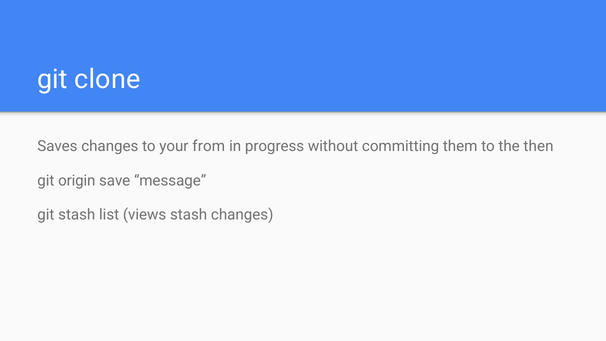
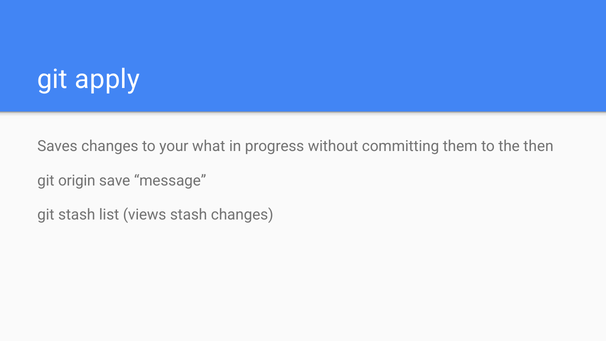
clone: clone -> apply
from: from -> what
